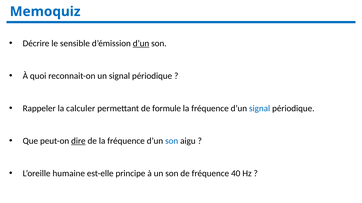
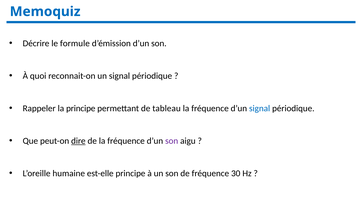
sensible: sensible -> formule
d’un at (141, 44) underline: present -> none
la calculer: calculer -> principe
formule: formule -> tableau
son at (172, 141) colour: blue -> purple
40: 40 -> 30
